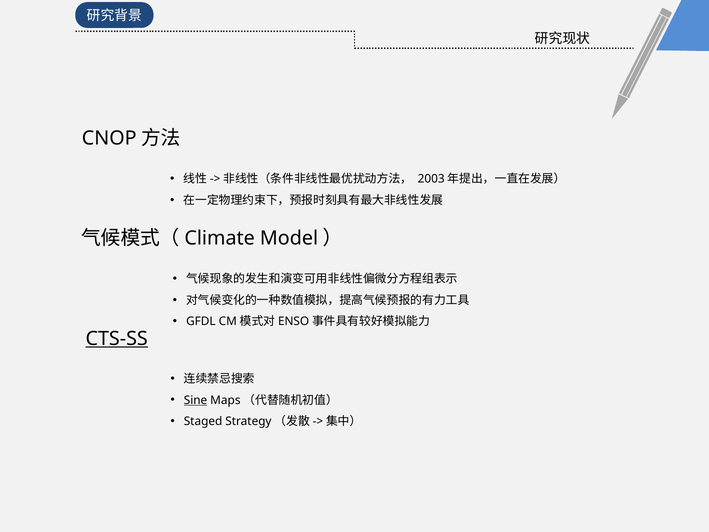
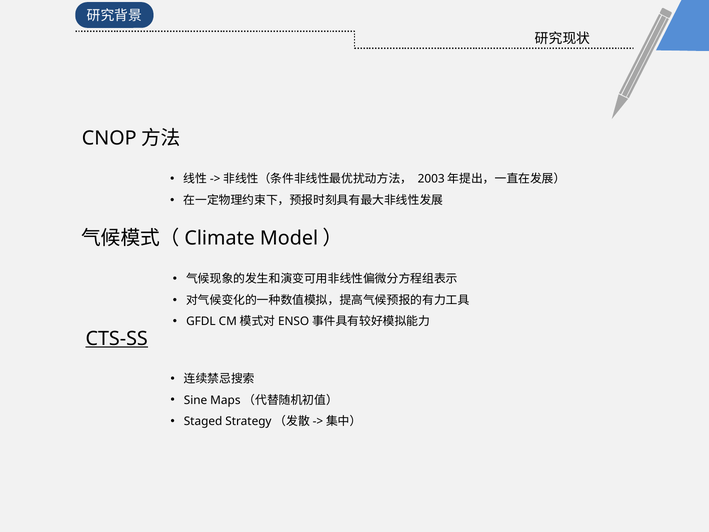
Sine underline: present -> none
